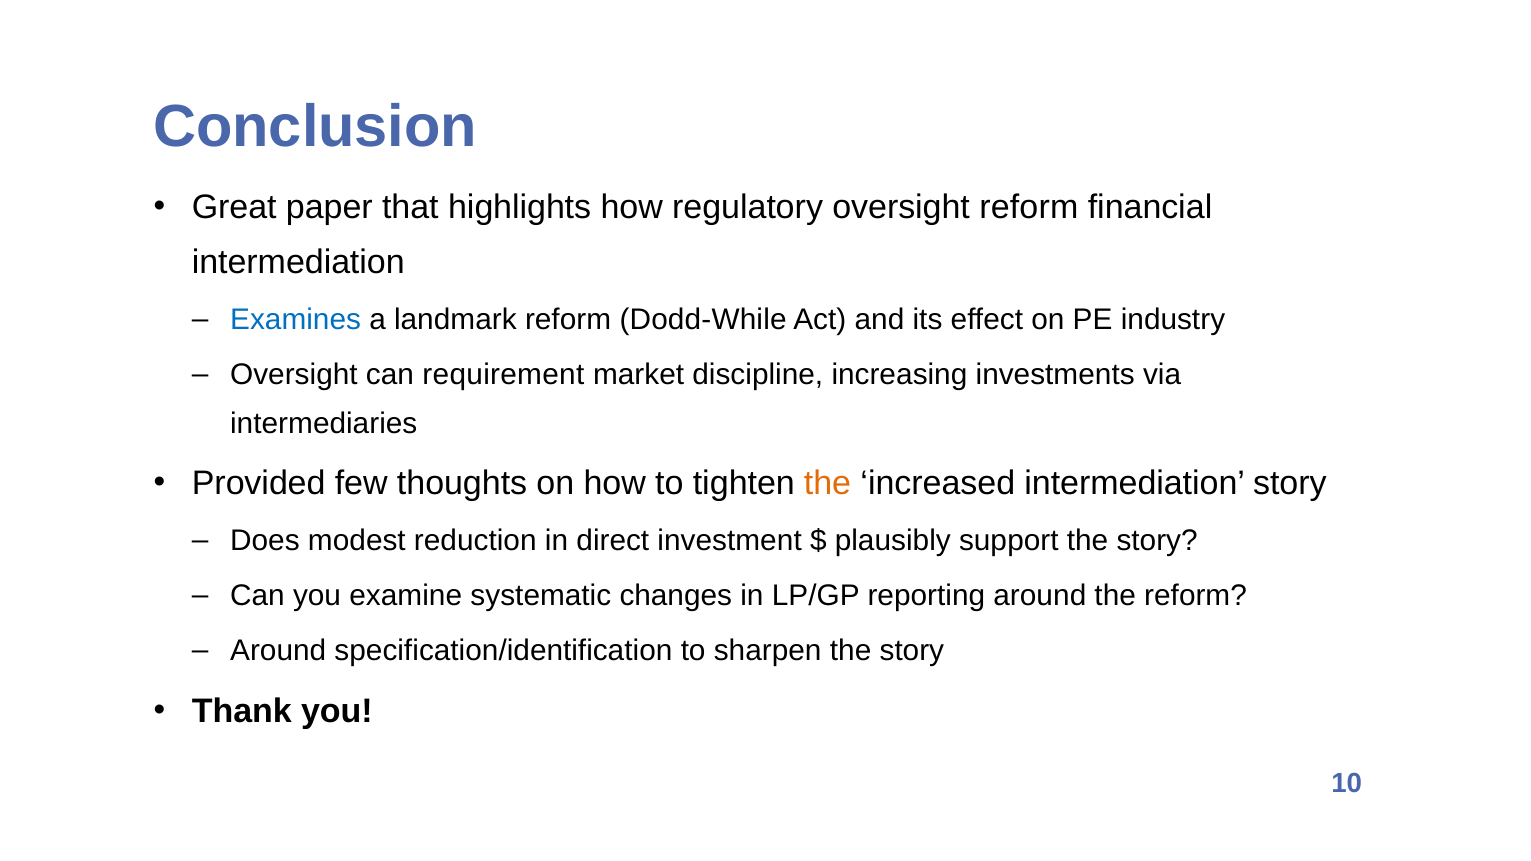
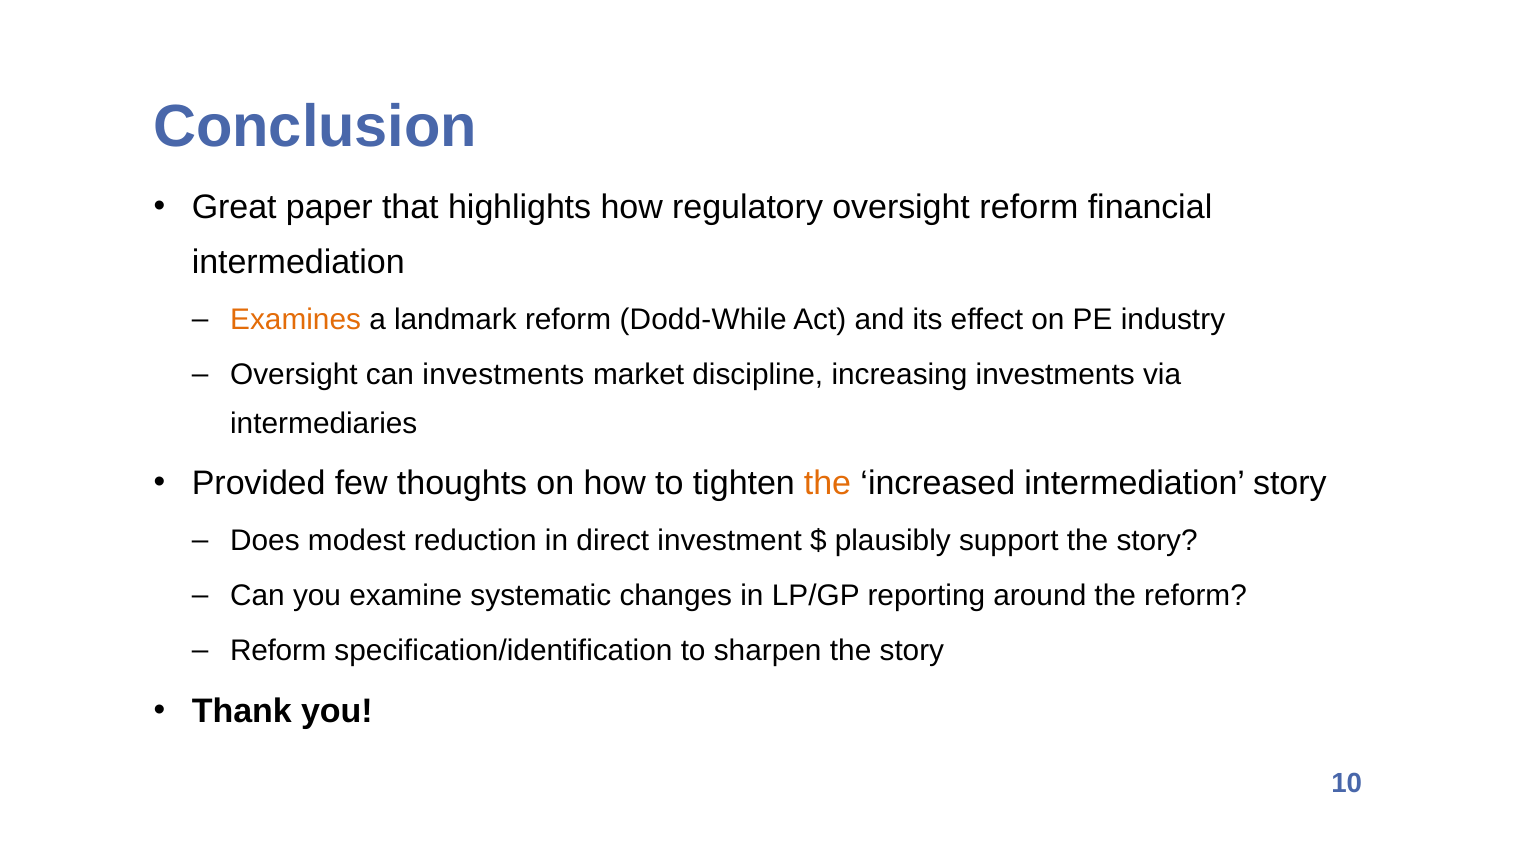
Examines colour: blue -> orange
can requirement: requirement -> investments
Around at (278, 651): Around -> Reform
